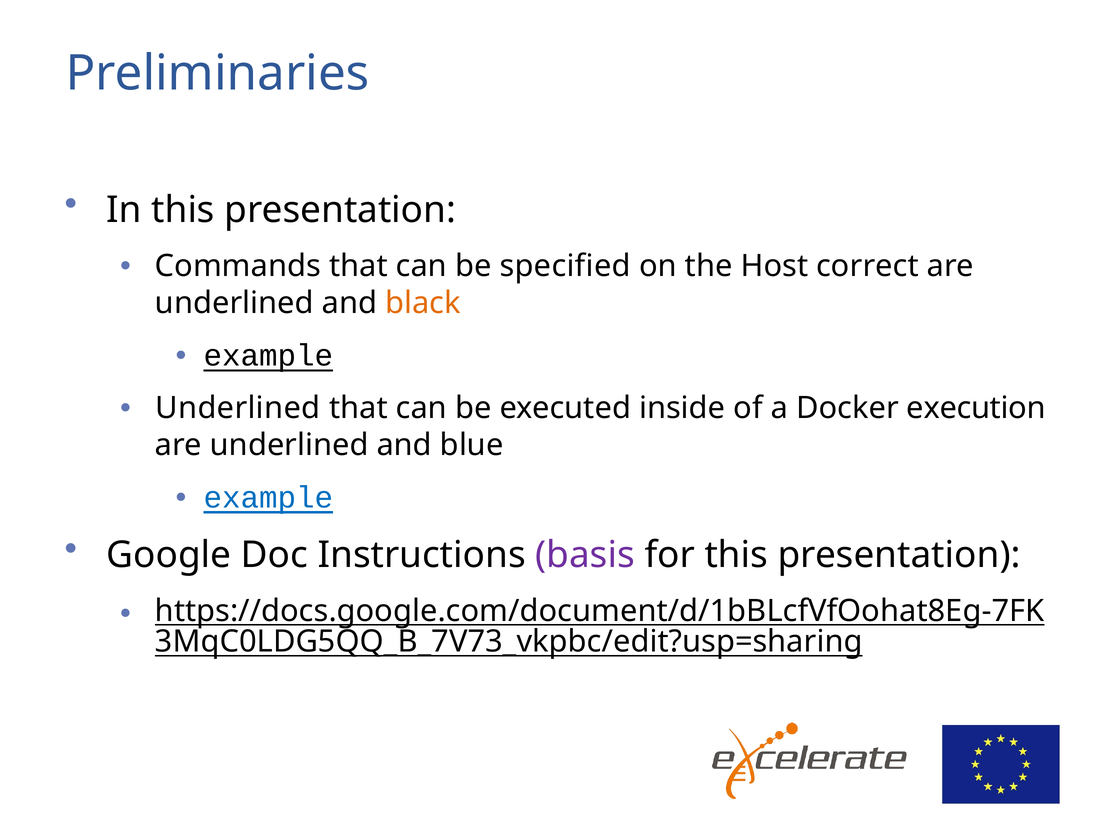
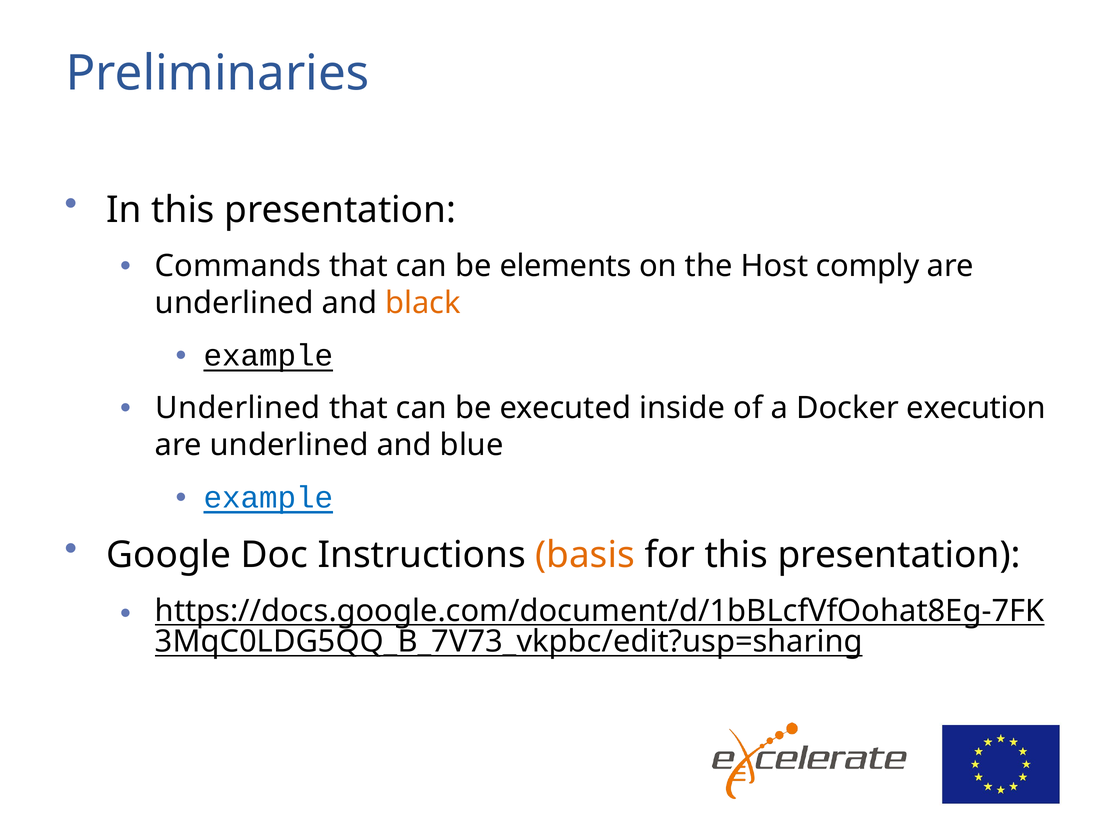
specified: specified -> elements
correct: correct -> comply
basis colour: purple -> orange
